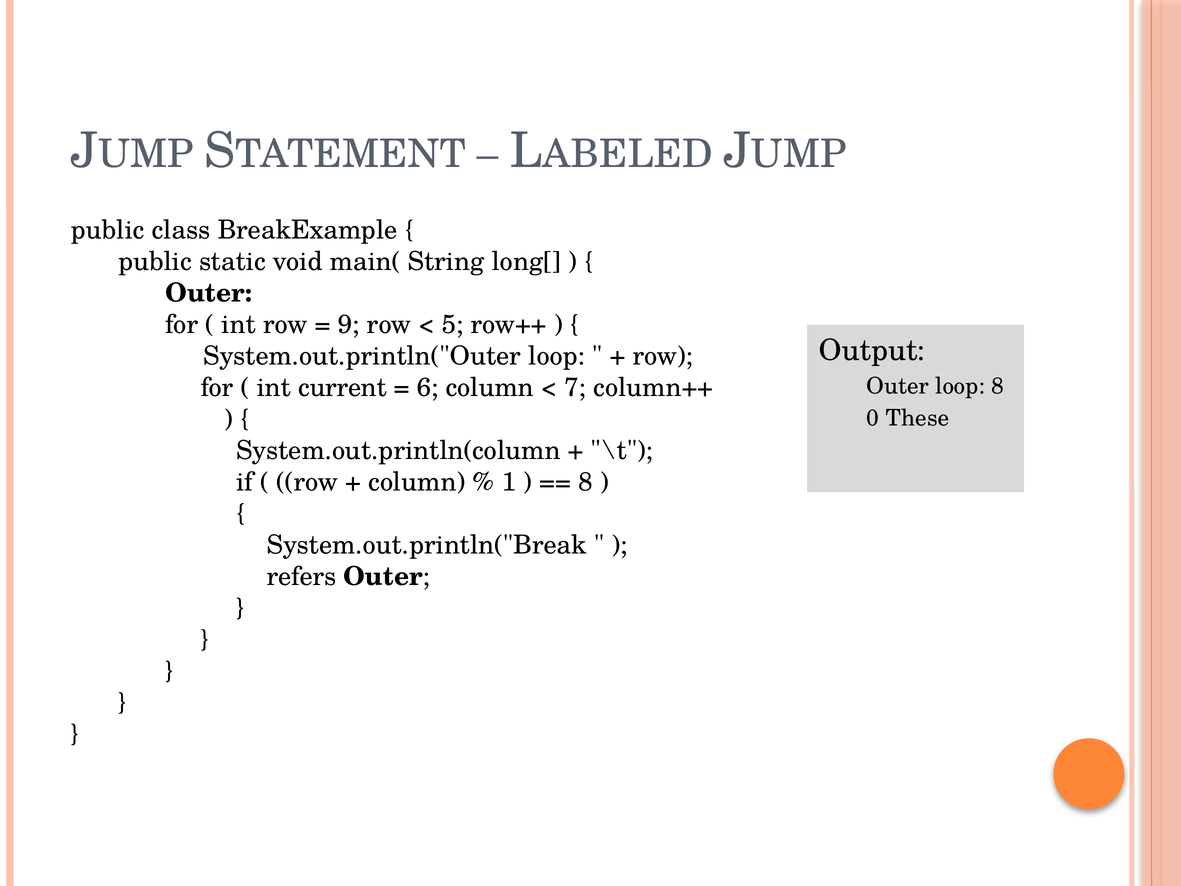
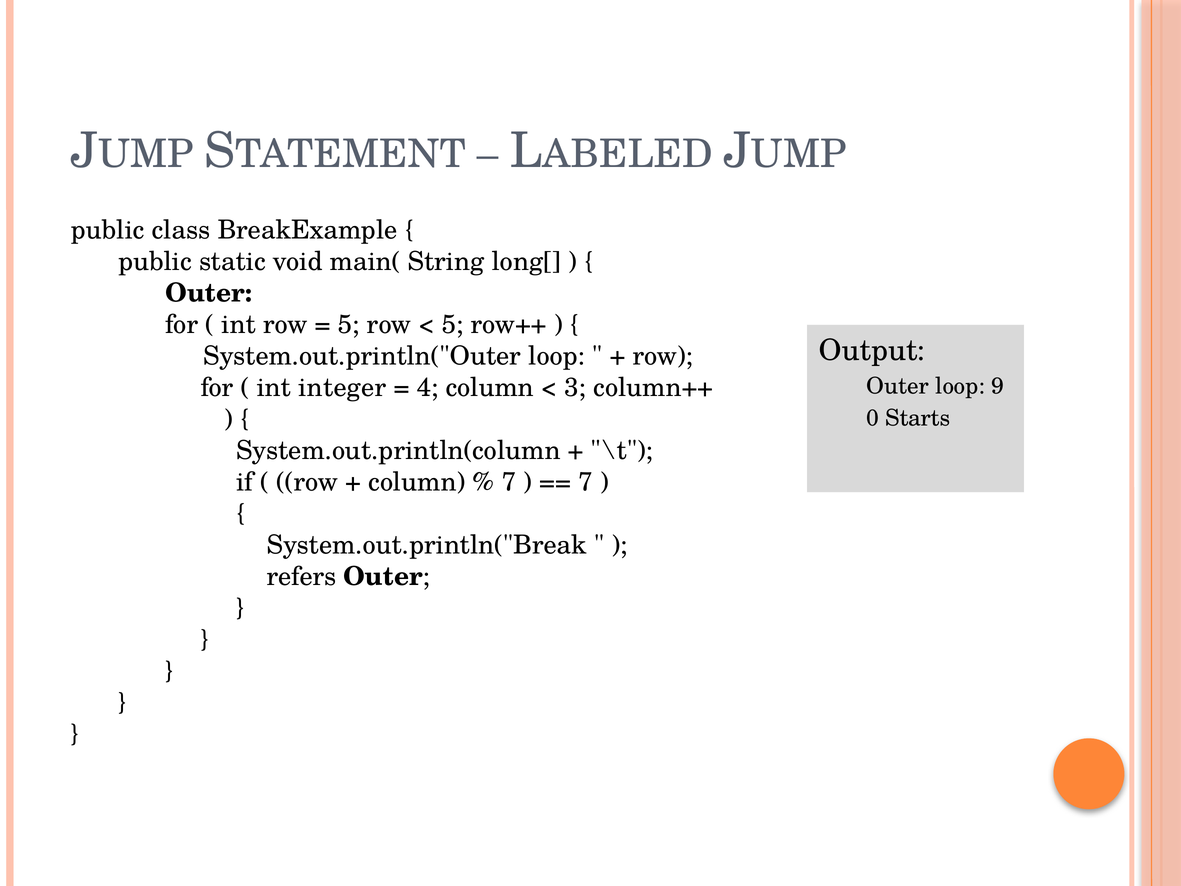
9 at (349, 325): 9 -> 5
loop 8: 8 -> 9
current: current -> integer
6: 6 -> 4
7: 7 -> 3
These: These -> Starts
1 at (509, 482): 1 -> 7
8 at (586, 482): 8 -> 7
